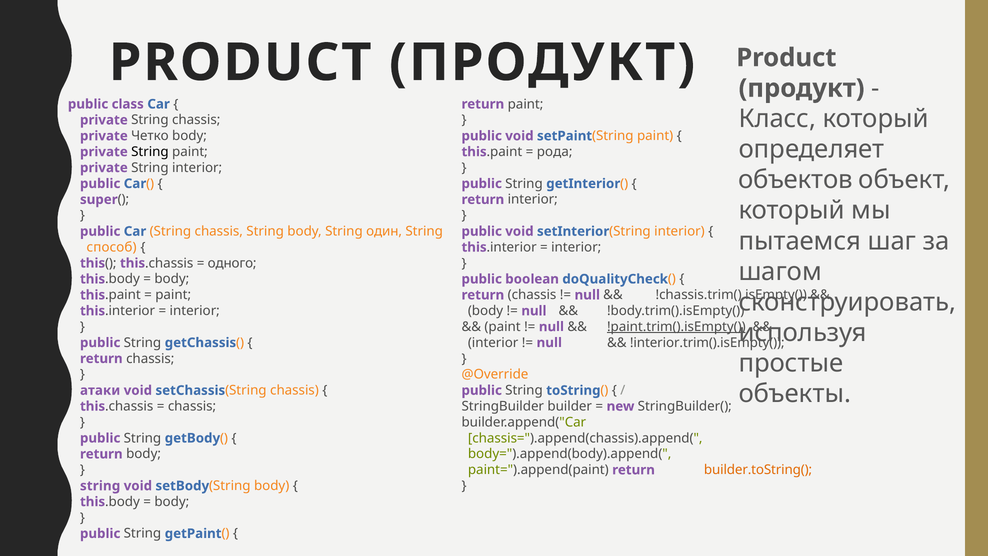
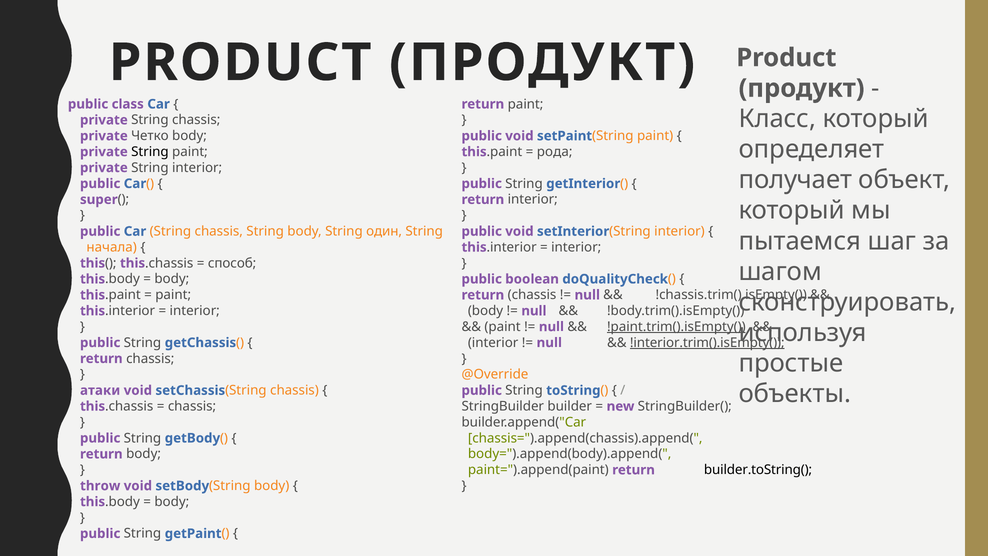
объектов: объектов -> получает
способ: способ -> начала
одного: одного -> способ
!interior.trim().isEmpty( underline: none -> present
builder.toString( colour: orange -> black
string at (100, 486): string -> throw
